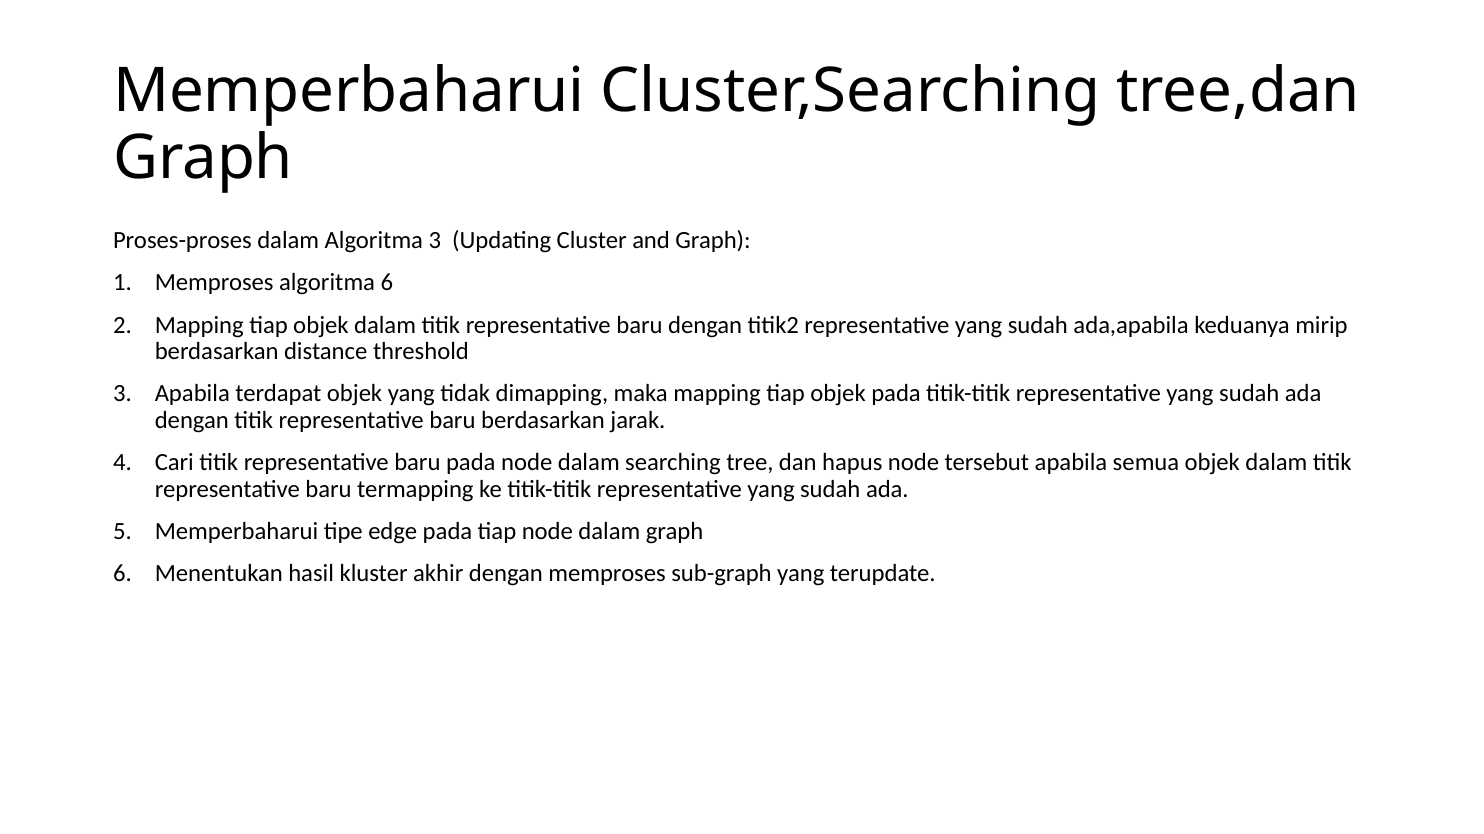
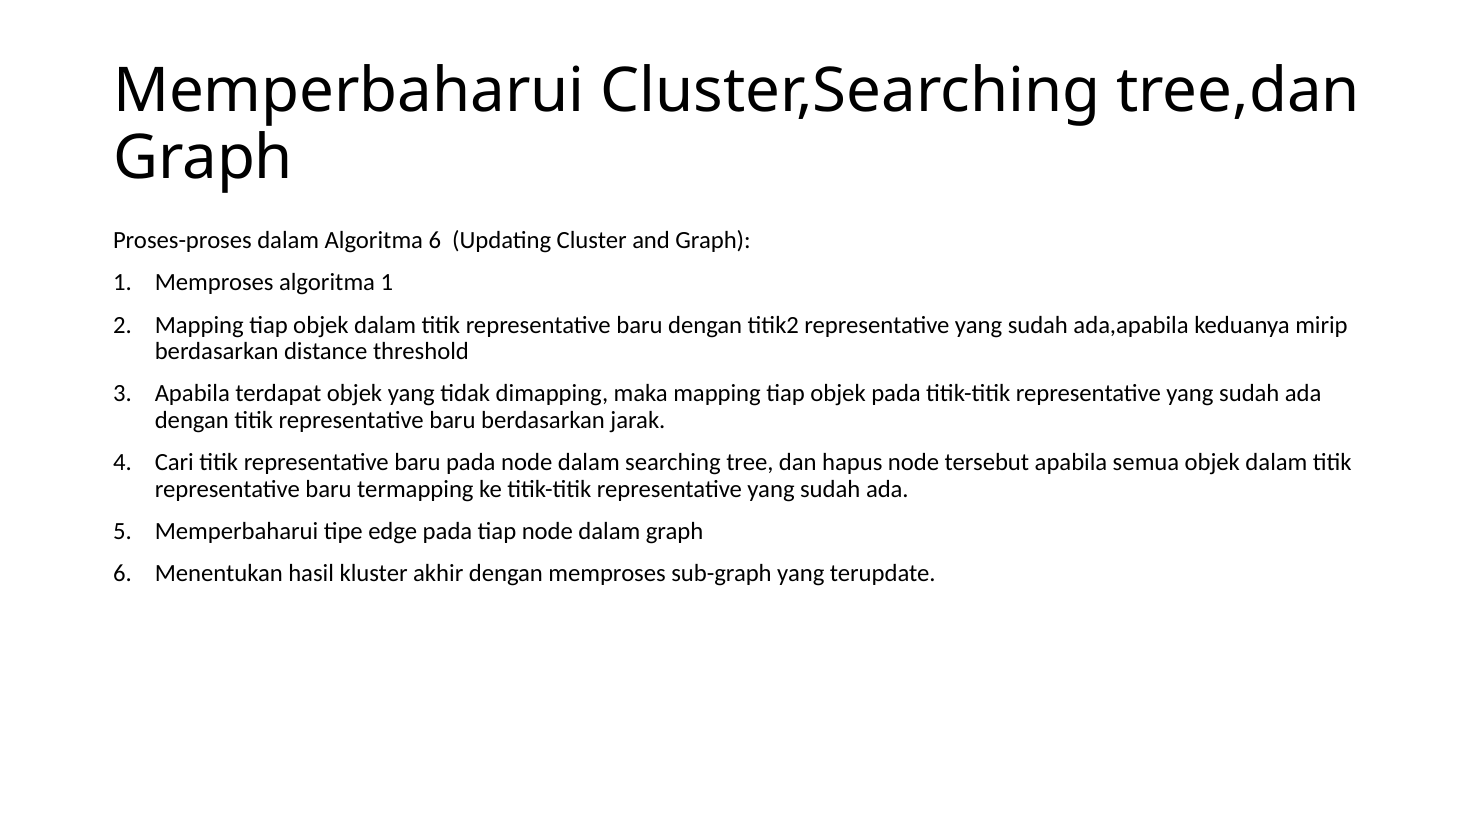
Algoritma 3: 3 -> 6
algoritma 6: 6 -> 1
